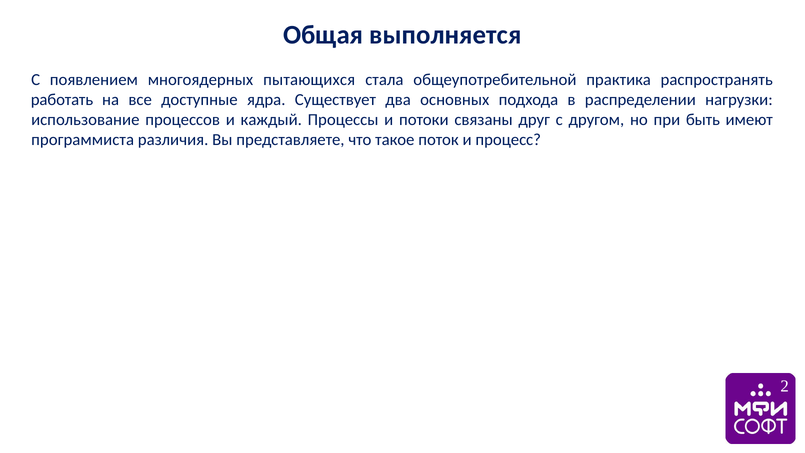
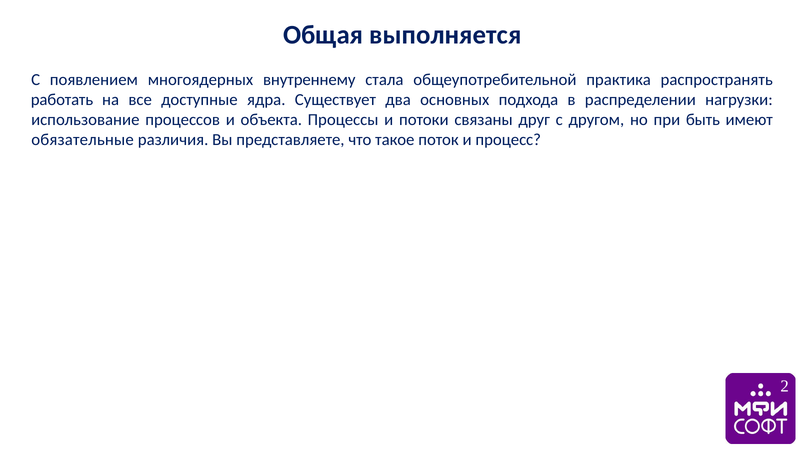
пытающихся: пытающихся -> внутреннему
каждый: каждый -> объекта
программиста: программиста -> обязательные
